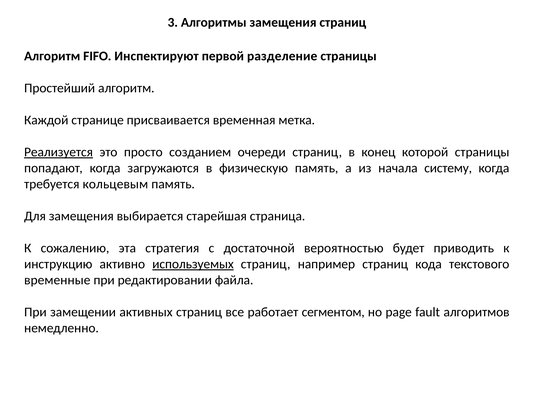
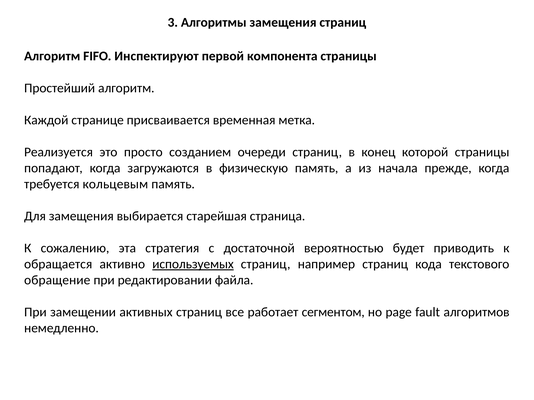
разделение: разделение -> компонента
Реализуется underline: present -> none
систему: систему -> прежде
инструкцию: инструкцию -> обращается
временные: временные -> обращение
